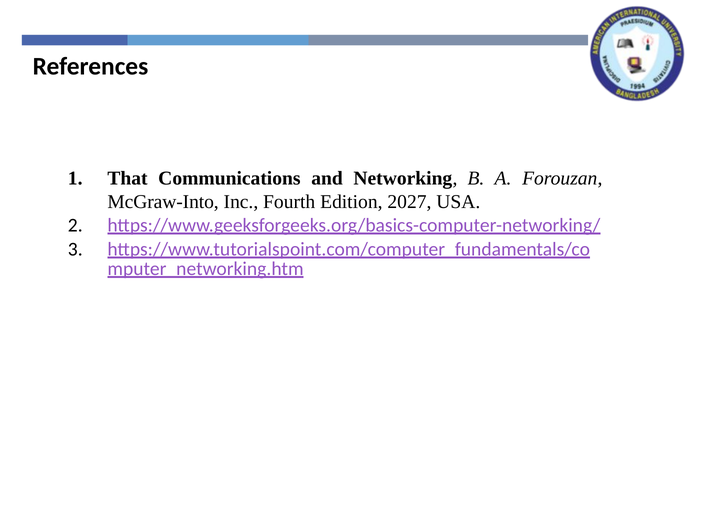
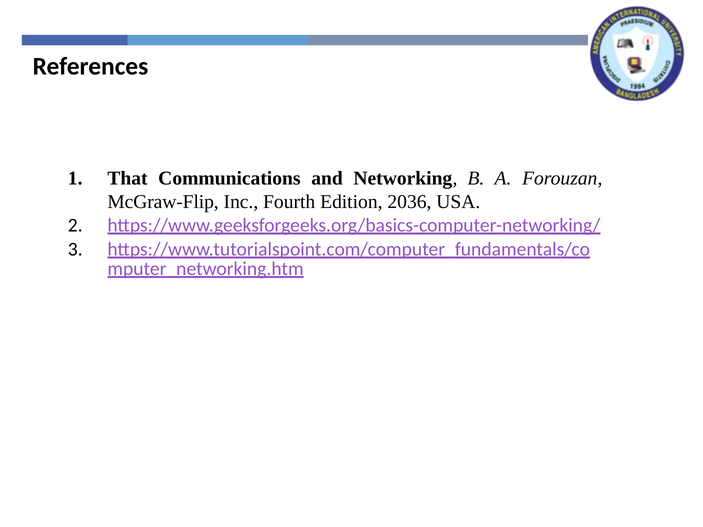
McGraw-Into: McGraw-Into -> McGraw-Flip
2027: 2027 -> 2036
